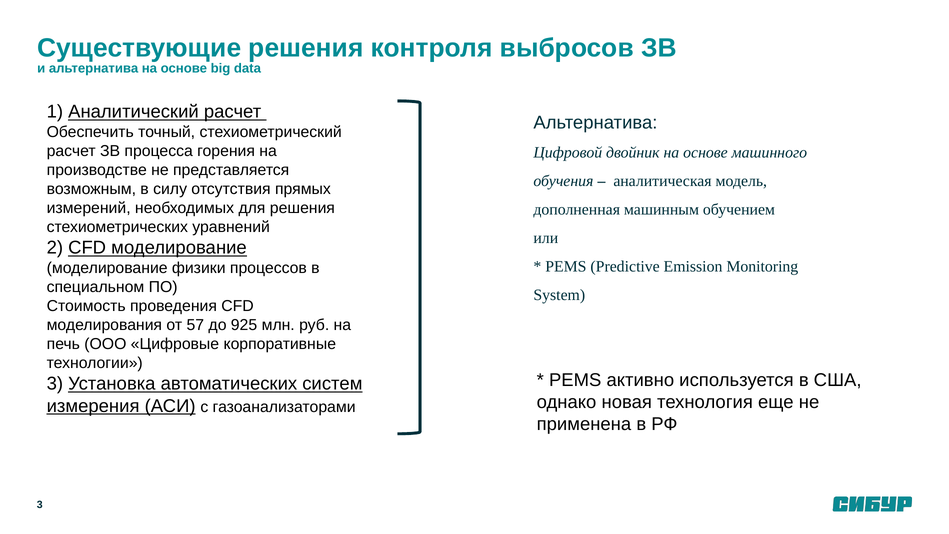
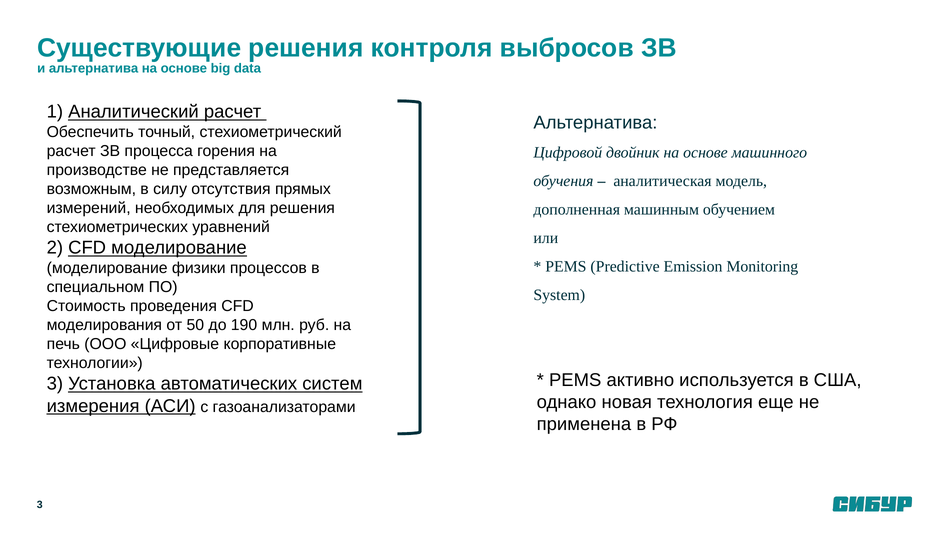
57: 57 -> 50
925: 925 -> 190
